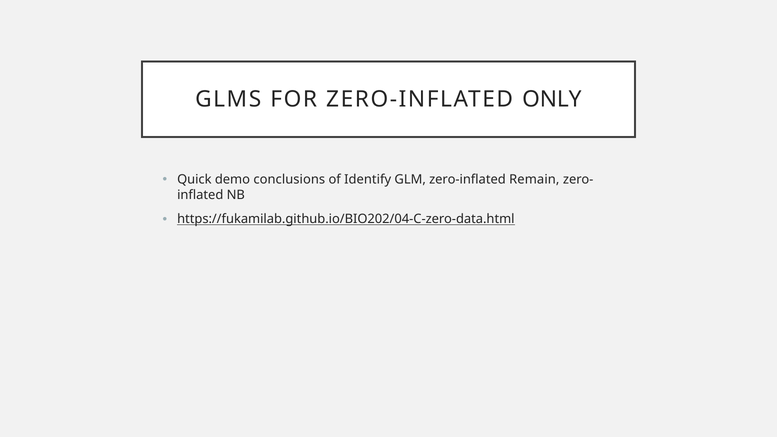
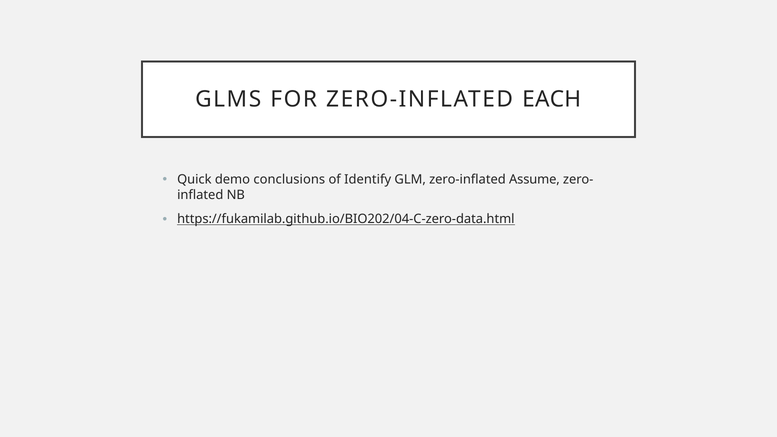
ONLY: ONLY -> EACH
Remain: Remain -> Assume
